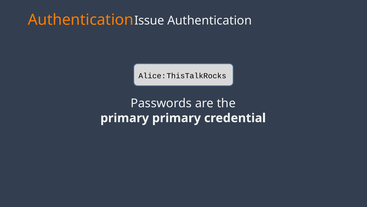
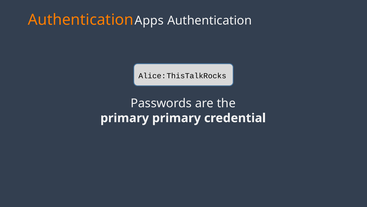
Issue: Issue -> Apps
